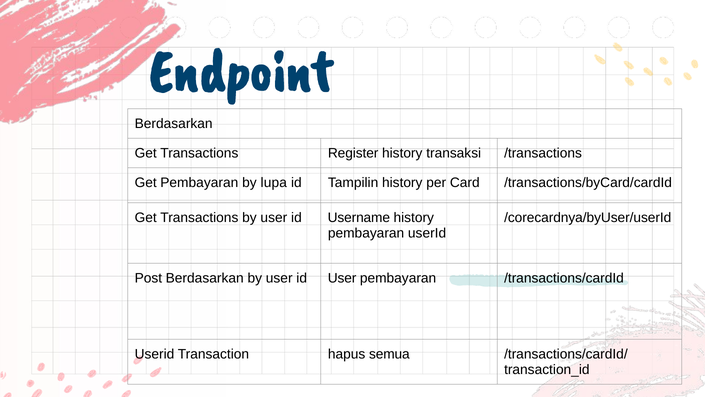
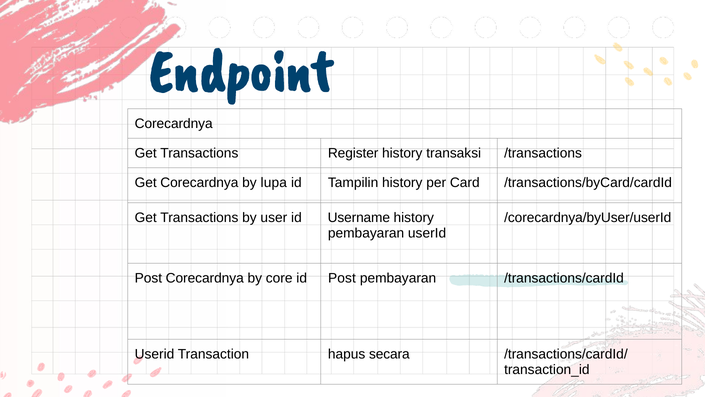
Berdasarkan at (174, 124): Berdasarkan -> Corecardnya
Get Pembayaran: Pembayaran -> Corecardnya
Post Berdasarkan: Berdasarkan -> Corecardnya
user at (279, 278): user -> core
id User: User -> Post
semua: semua -> secara
